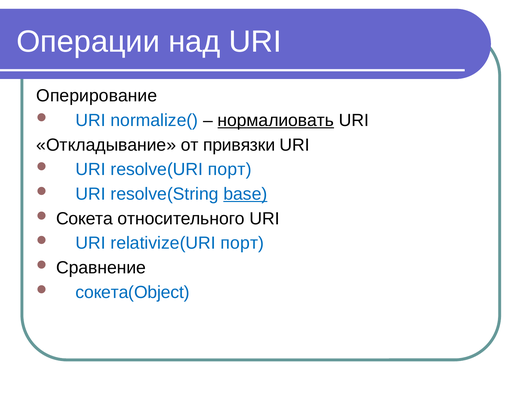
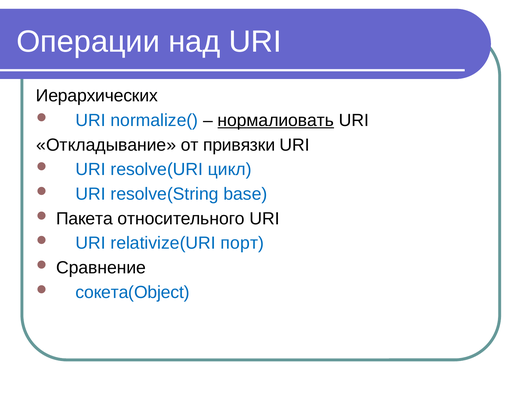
Оперирование: Оперирование -> Иерархических
resolve(URI порт: порт -> цикл
base underline: present -> none
Сокета: Сокета -> Пакета
